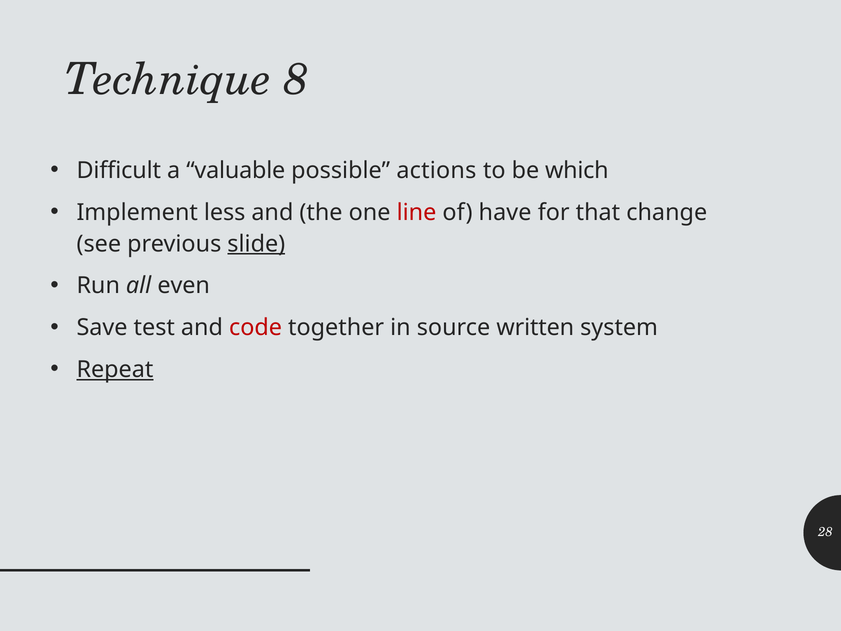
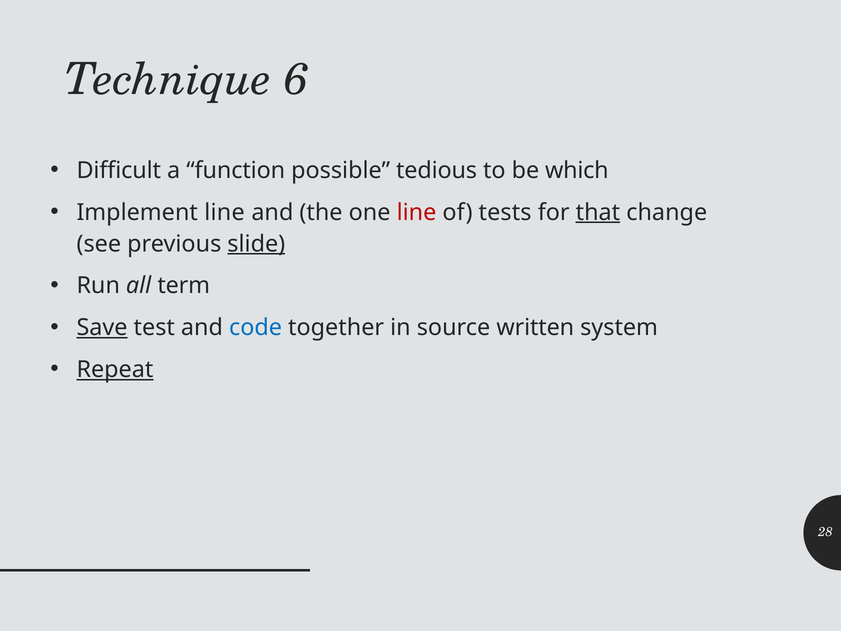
8: 8 -> 6
valuable: valuable -> function
actions: actions -> tedious
Implement less: less -> line
have: have -> tests
that underline: none -> present
even: even -> term
Save underline: none -> present
code colour: red -> blue
